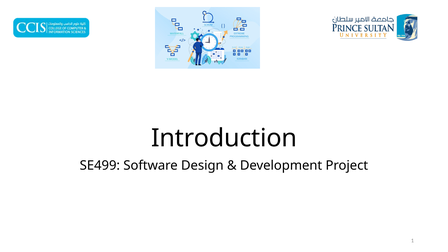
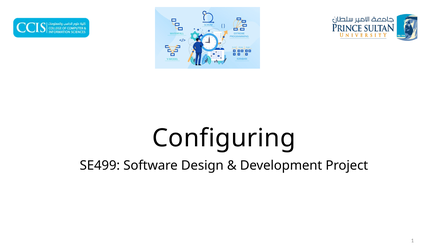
Introduction: Introduction -> Configuring
